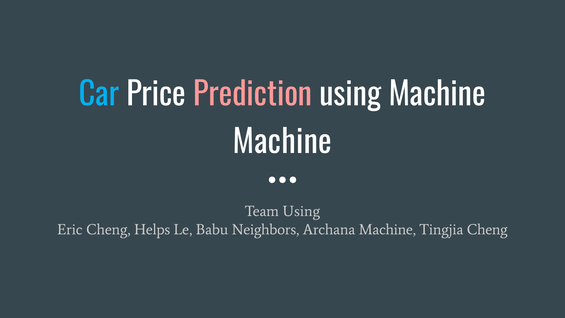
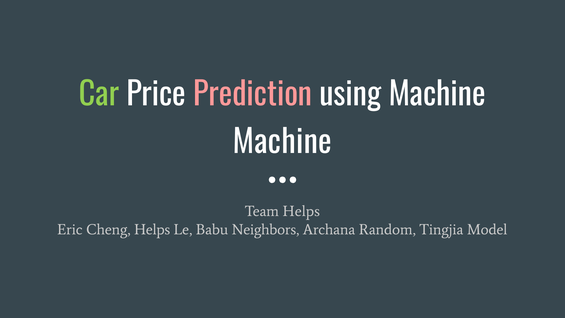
Car colour: light blue -> light green
Team Using: Using -> Helps
Archana Machine: Machine -> Random
Tingjia Cheng: Cheng -> Model
